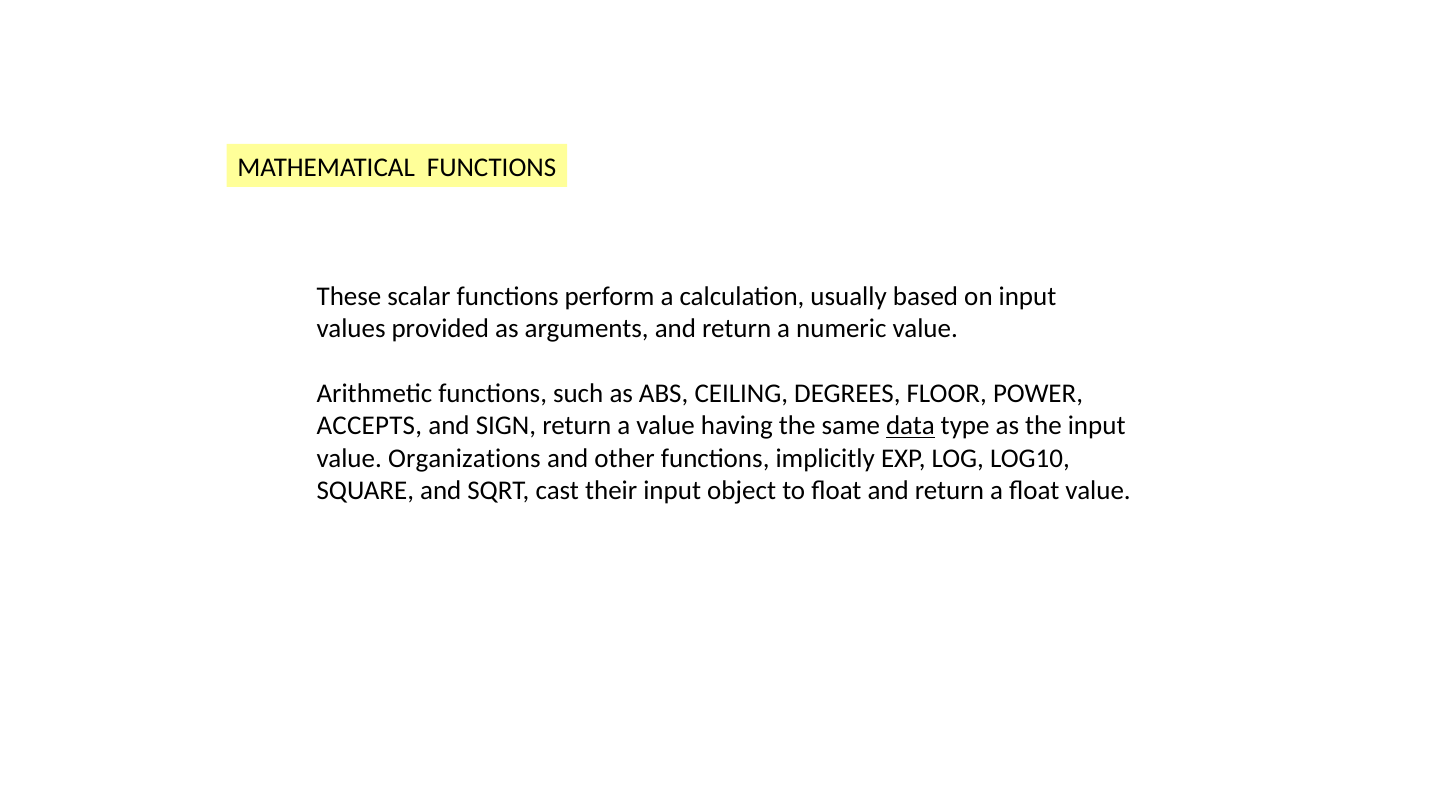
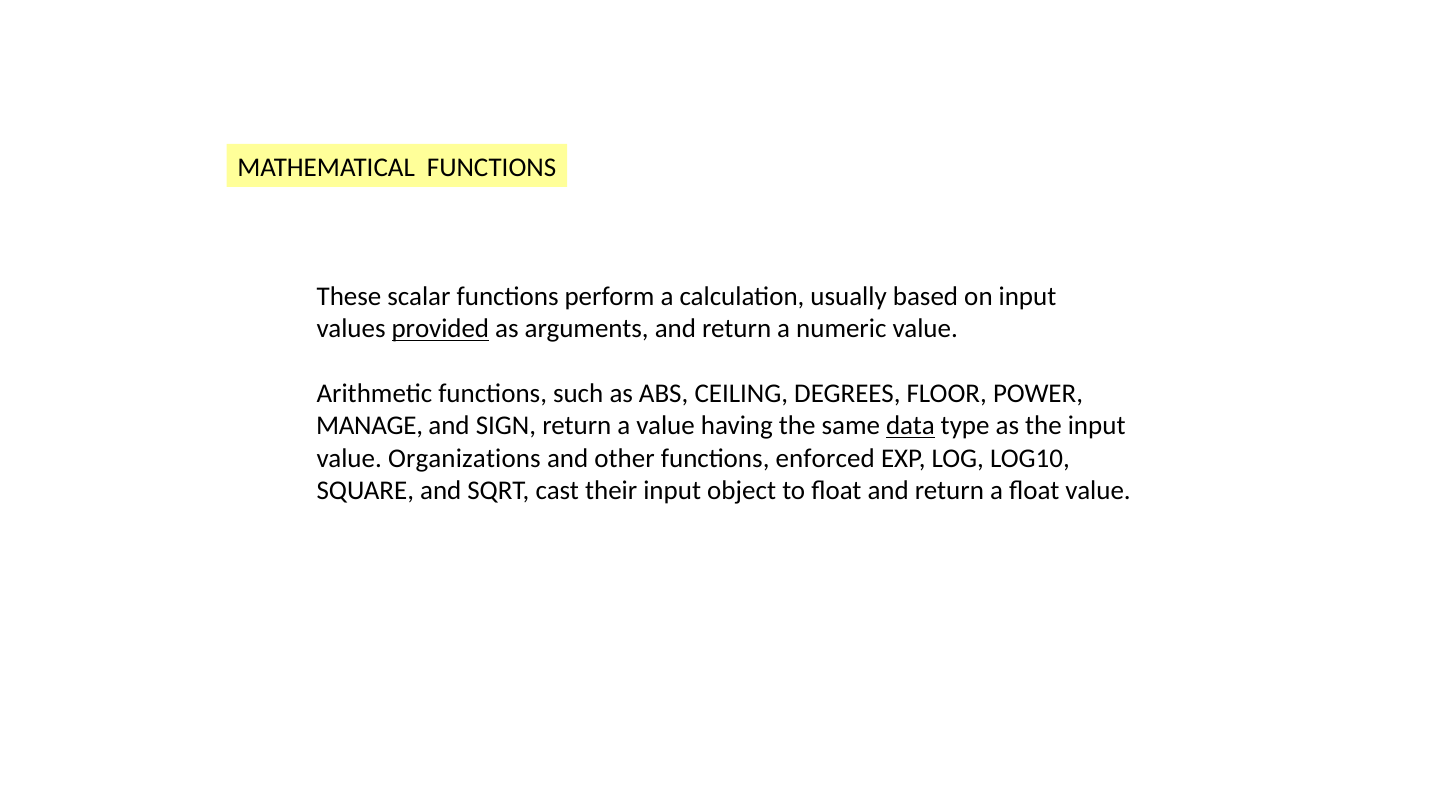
provided underline: none -> present
ACCEPTS: ACCEPTS -> MANAGE
implicitly: implicitly -> enforced
